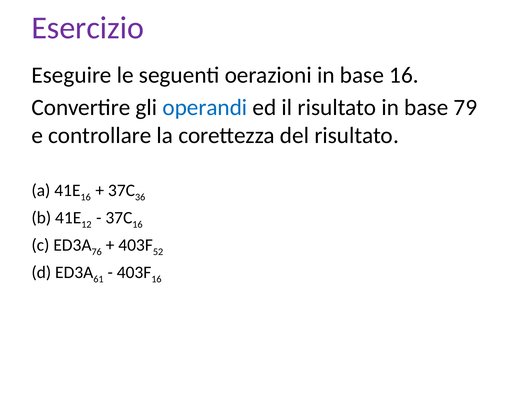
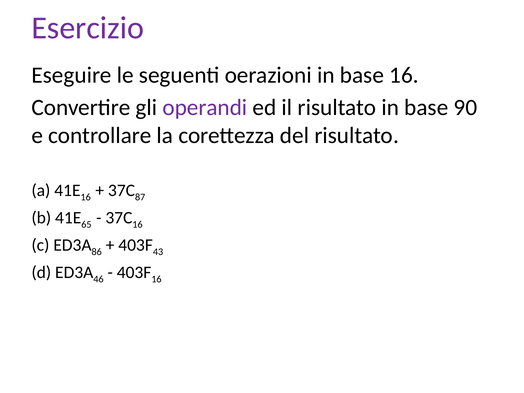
operandi colour: blue -> purple
79: 79 -> 90
36: 36 -> 87
12: 12 -> 65
76: 76 -> 86
52: 52 -> 43
61: 61 -> 46
